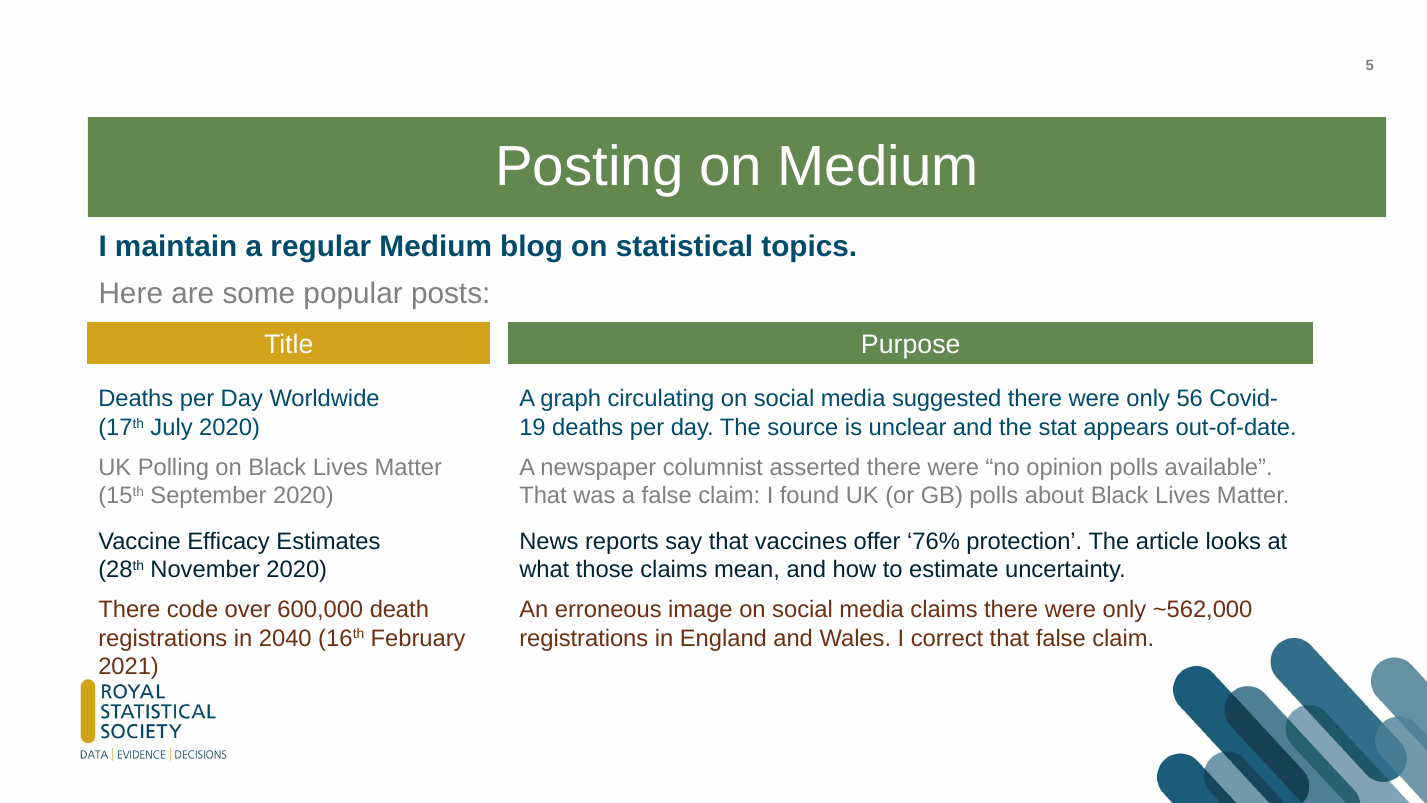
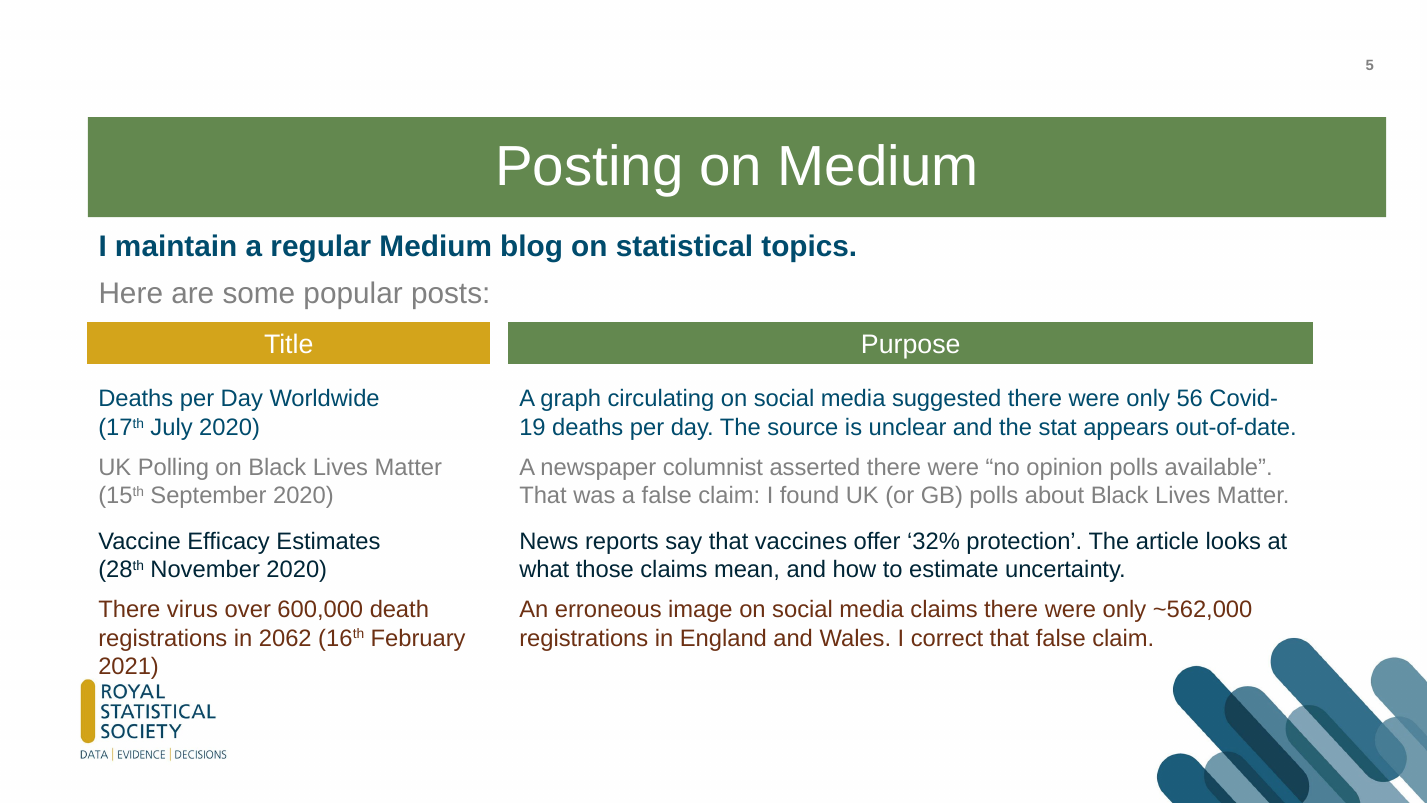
76%: 76% -> 32%
code: code -> virus
2040: 2040 -> 2062
